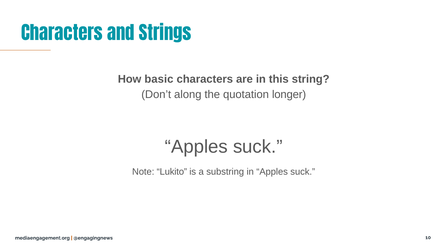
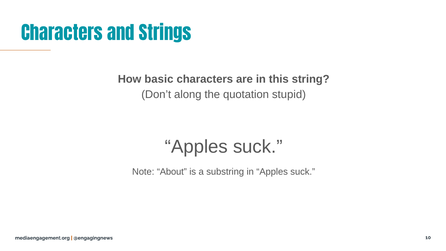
longer: longer -> stupid
Lukito: Lukito -> About
